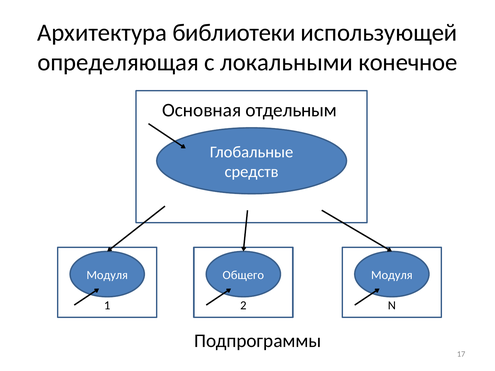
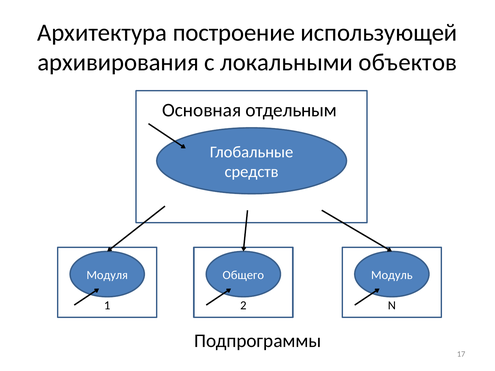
библиотеки: библиотеки -> построение
определяющая: определяющая -> архивирования
конечное: конечное -> объектов
Модуля at (392, 275): Модуля -> Модуль
